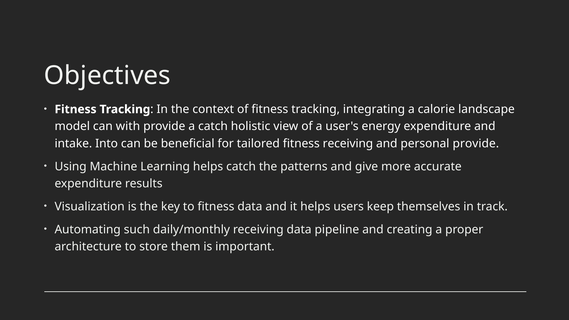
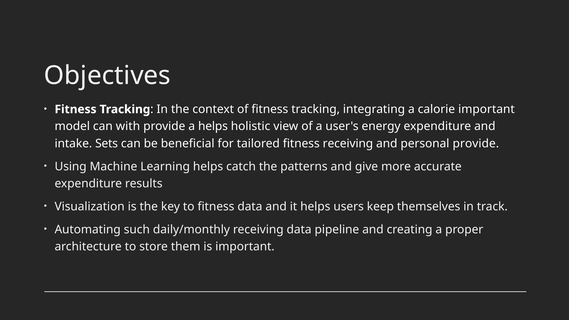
calorie landscape: landscape -> important
a catch: catch -> helps
Into: Into -> Sets
